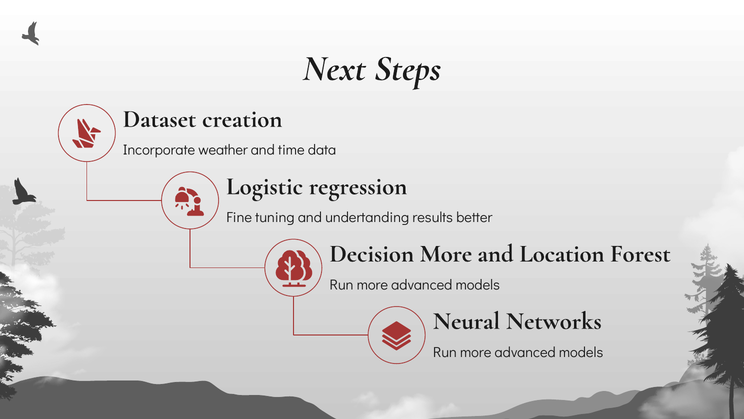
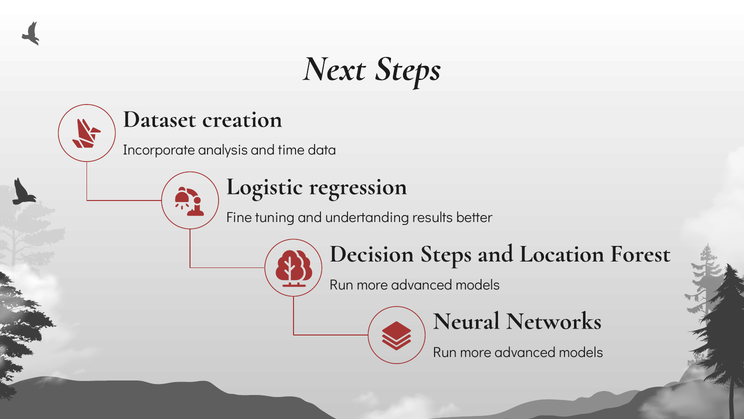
weather: weather -> analysis
Decision More: More -> Steps
